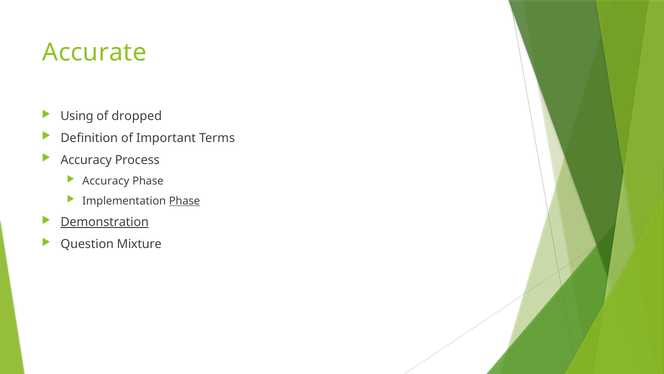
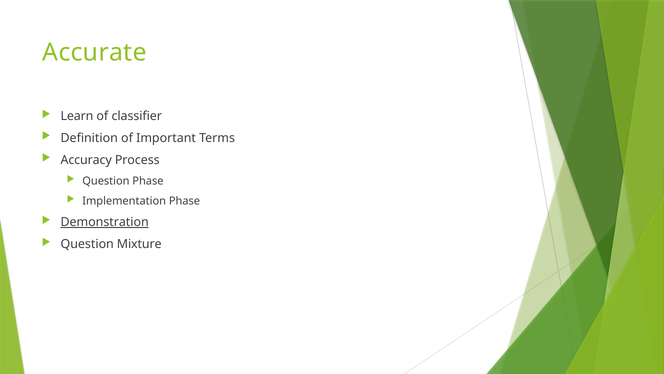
Using: Using -> Learn
dropped: dropped -> classifier
Accuracy at (106, 181): Accuracy -> Question
Phase at (184, 201) underline: present -> none
